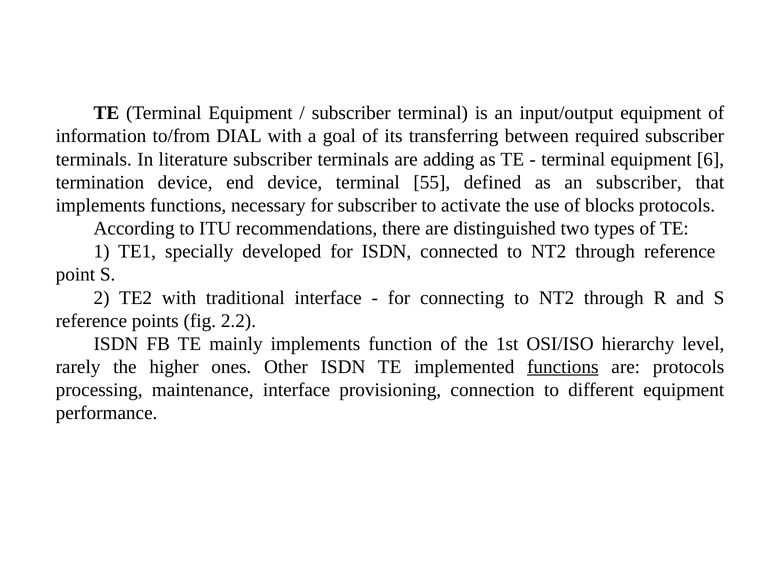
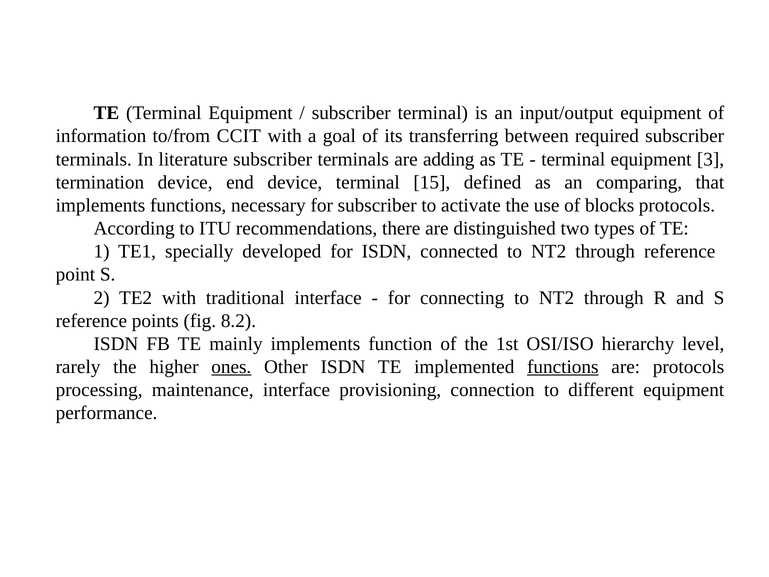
DIAL: DIAL -> CCIT
6: 6 -> 3
55: 55 -> 15
an subscriber: subscriber -> comparing
2.2: 2.2 -> 8.2
ones underline: none -> present
